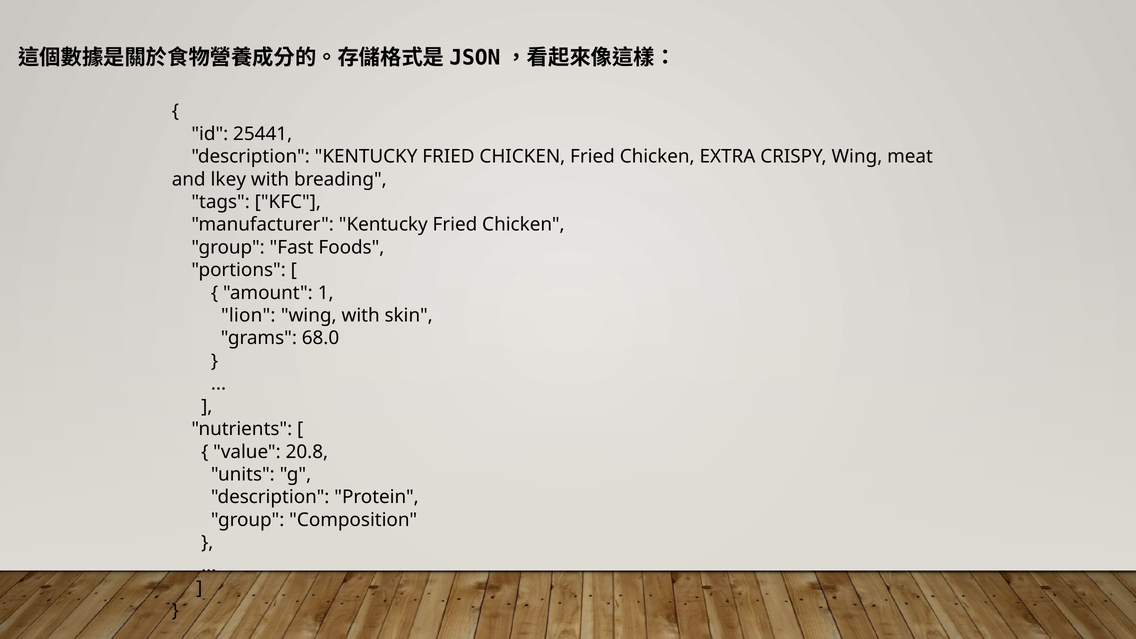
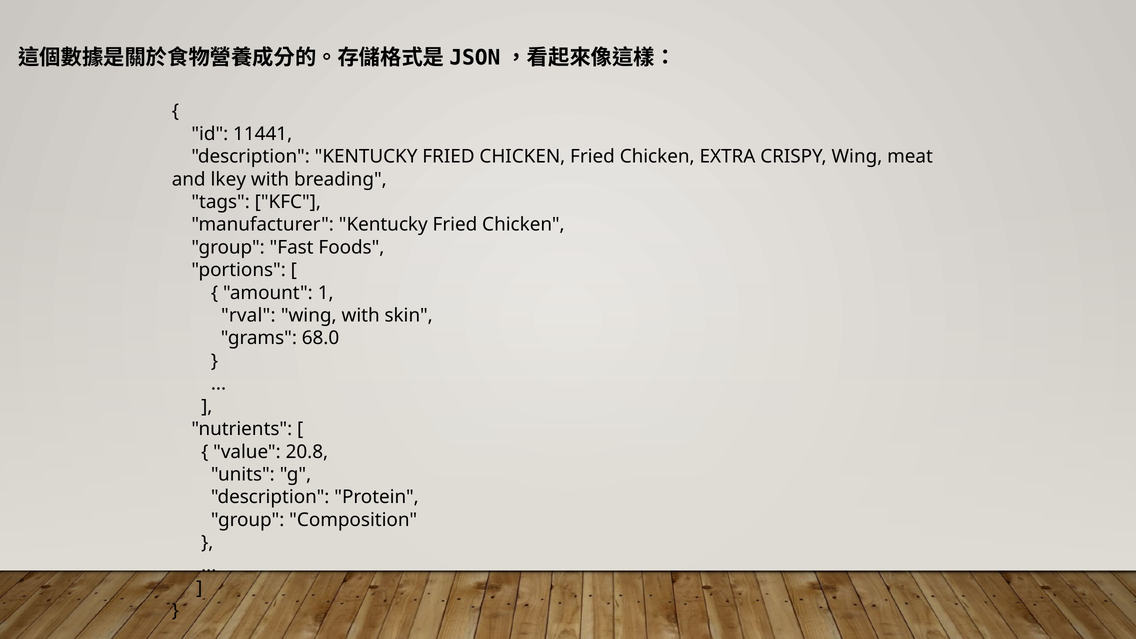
25441: 25441 -> 11441
lion: lion -> rval
